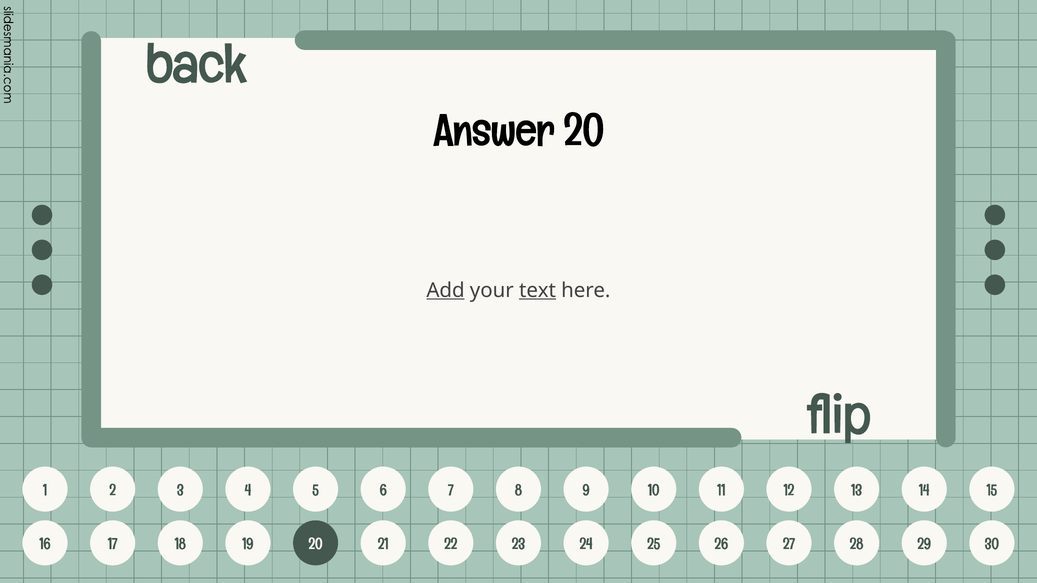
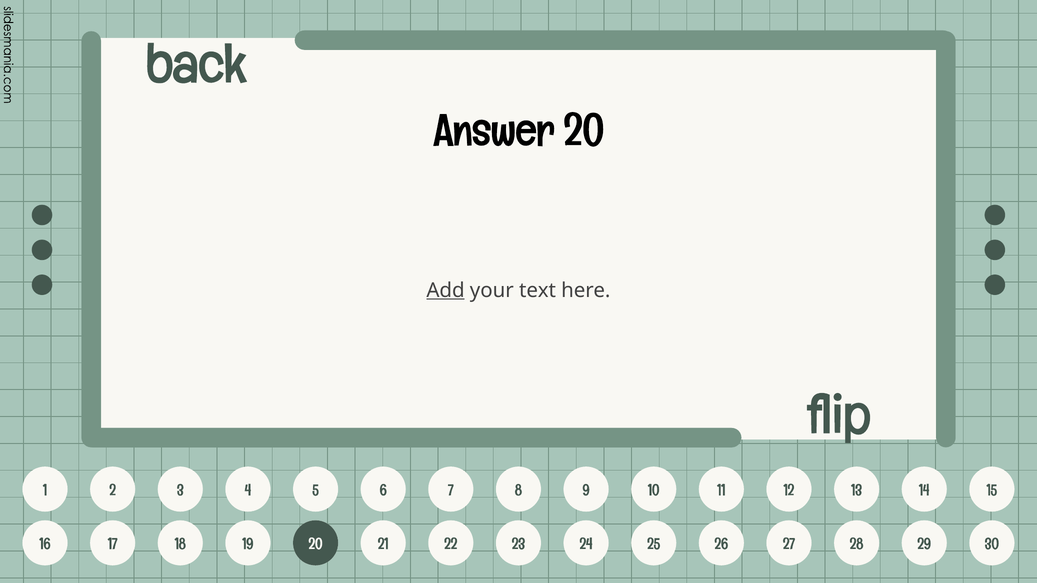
text underline: present -> none
